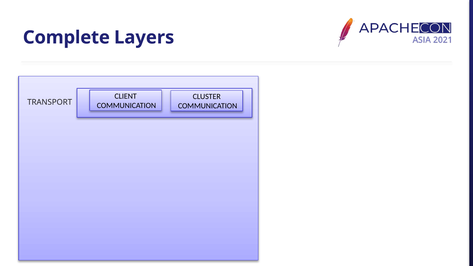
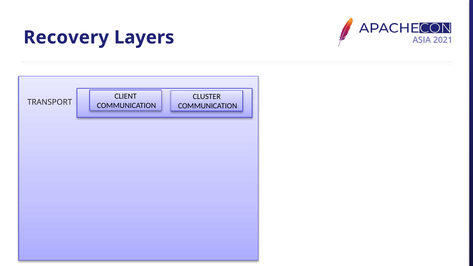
Complete: Complete -> Recovery
